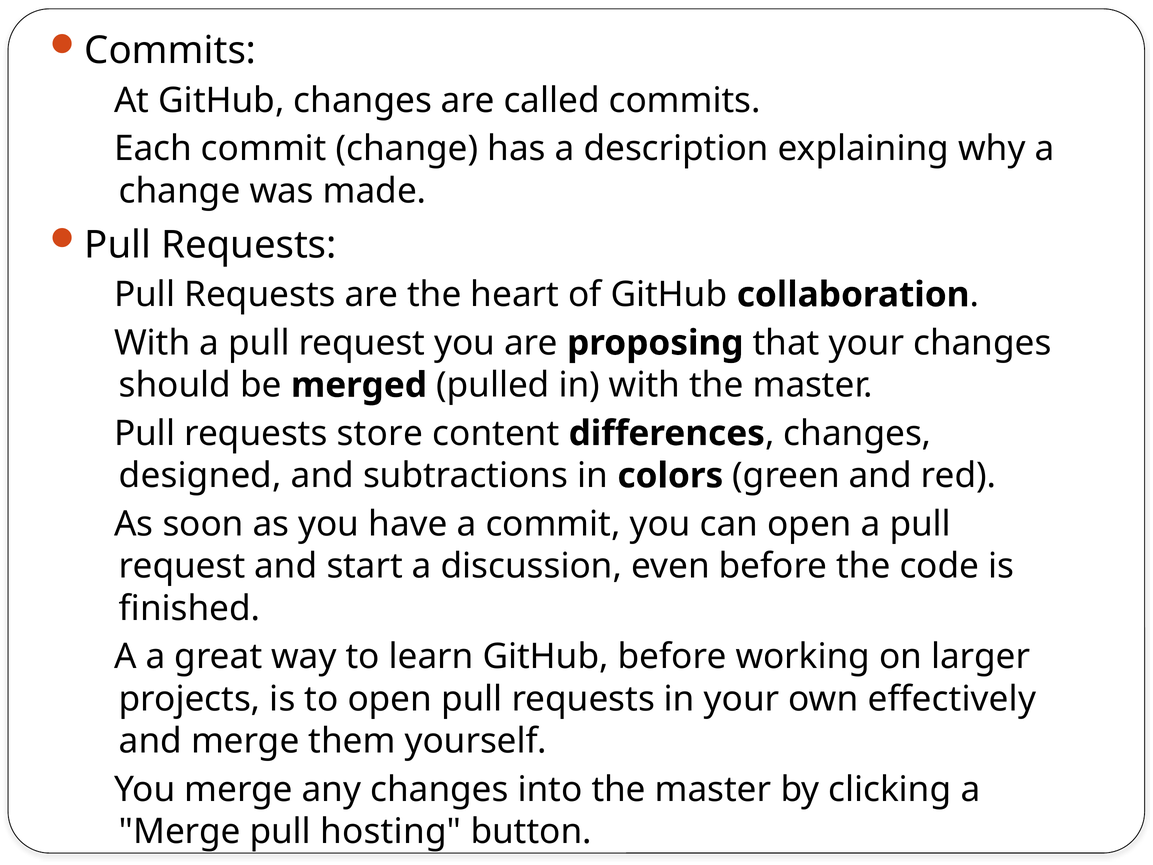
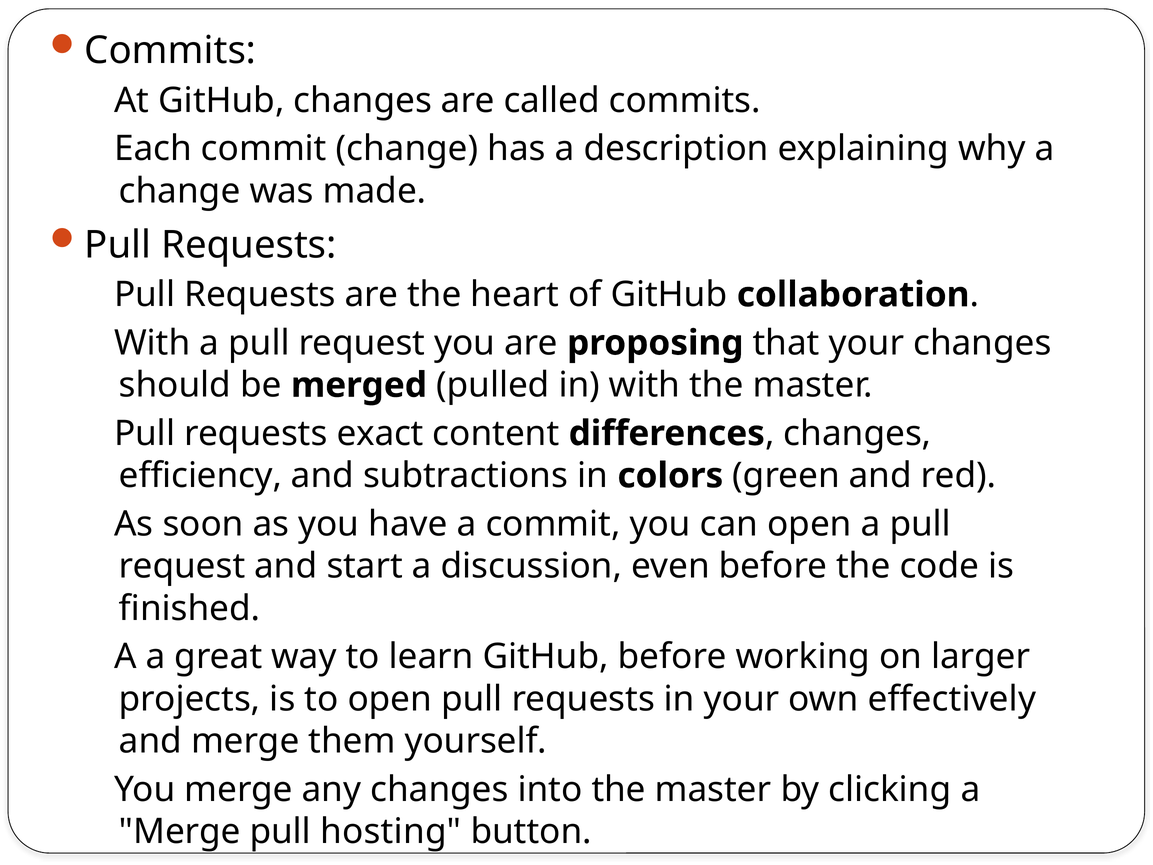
store: store -> exact
designed: designed -> efficiency
